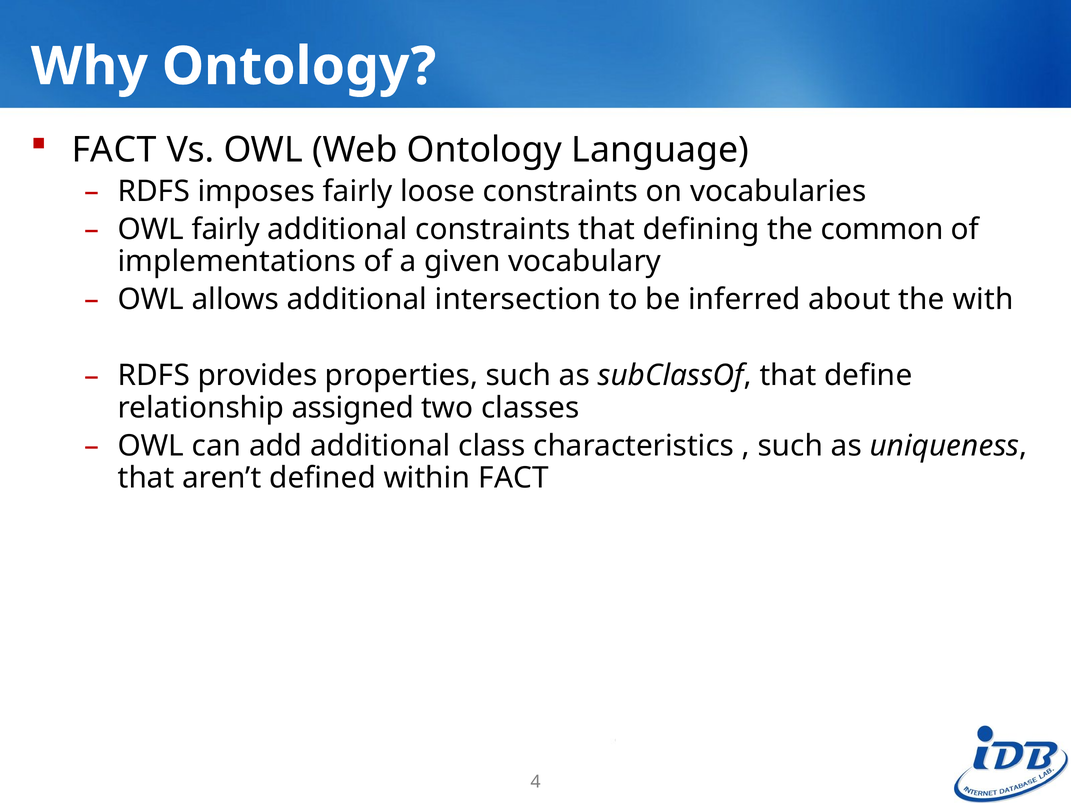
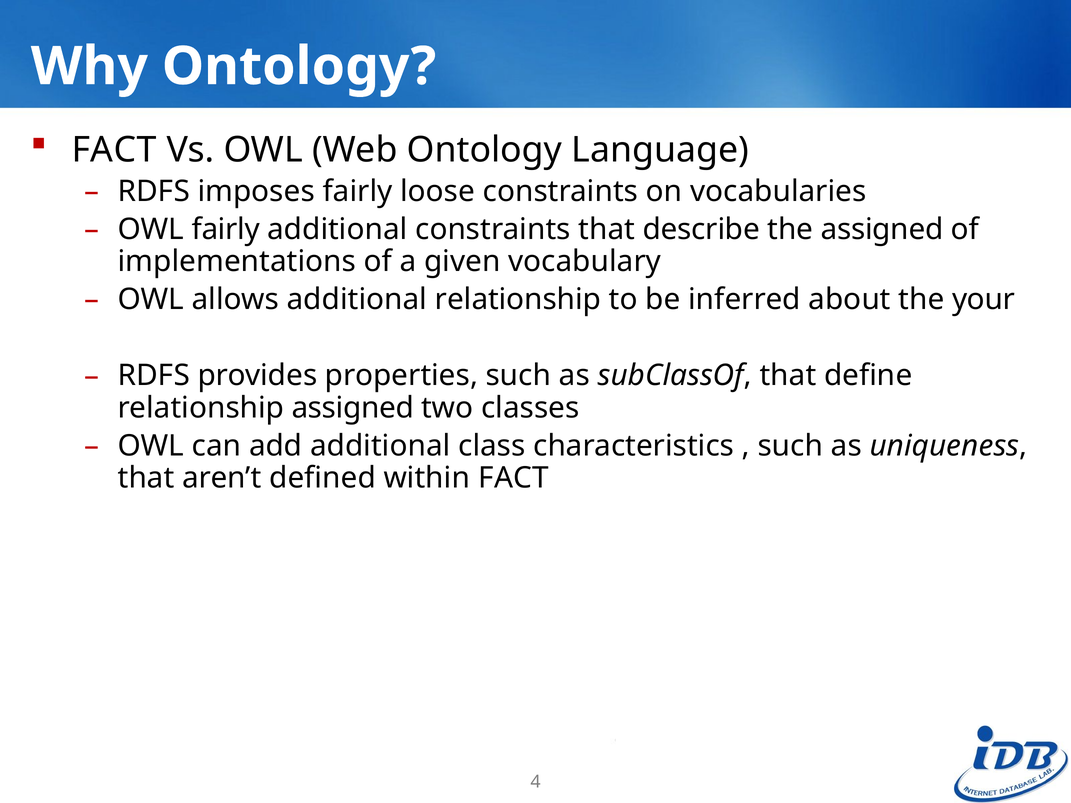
defining: defining -> describe
the common: common -> assigned
additional intersection: intersection -> relationship
with: with -> your
